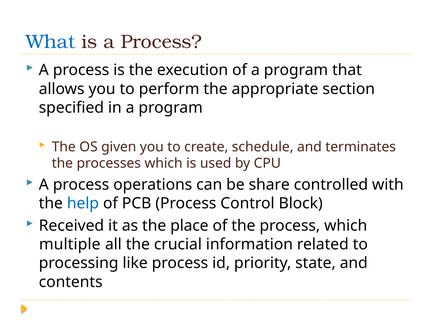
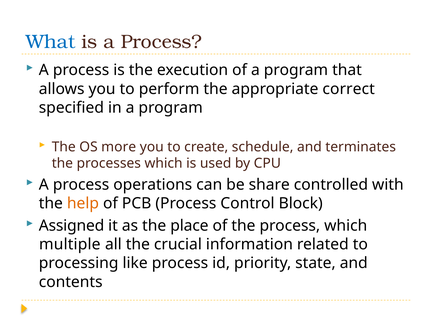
section: section -> correct
given: given -> more
help colour: blue -> orange
Received: Received -> Assigned
